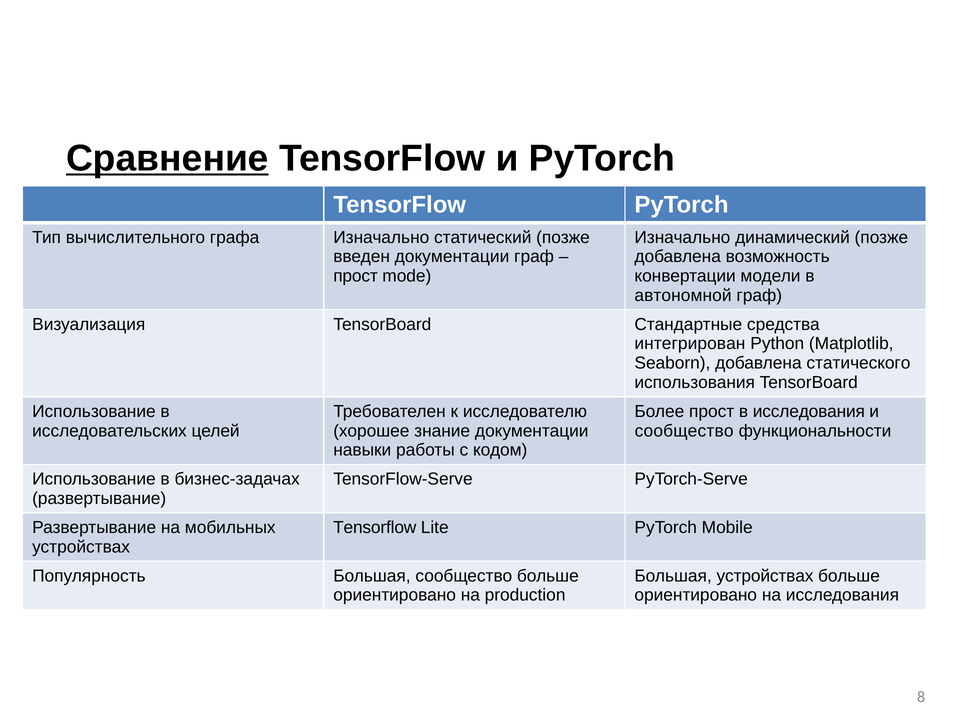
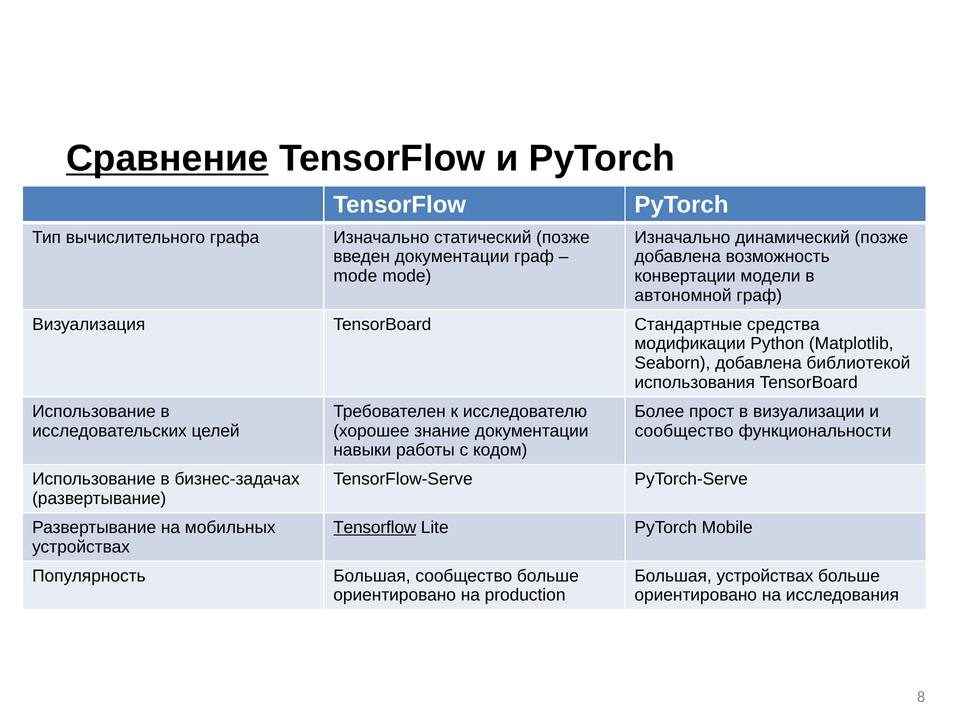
прост at (356, 276): прост -> mode
интегрирован: интегрирован -> модификации
статического: статического -> библиотекой
в исследования: исследования -> визуализации
Tensorflow at (375, 527) underline: none -> present
